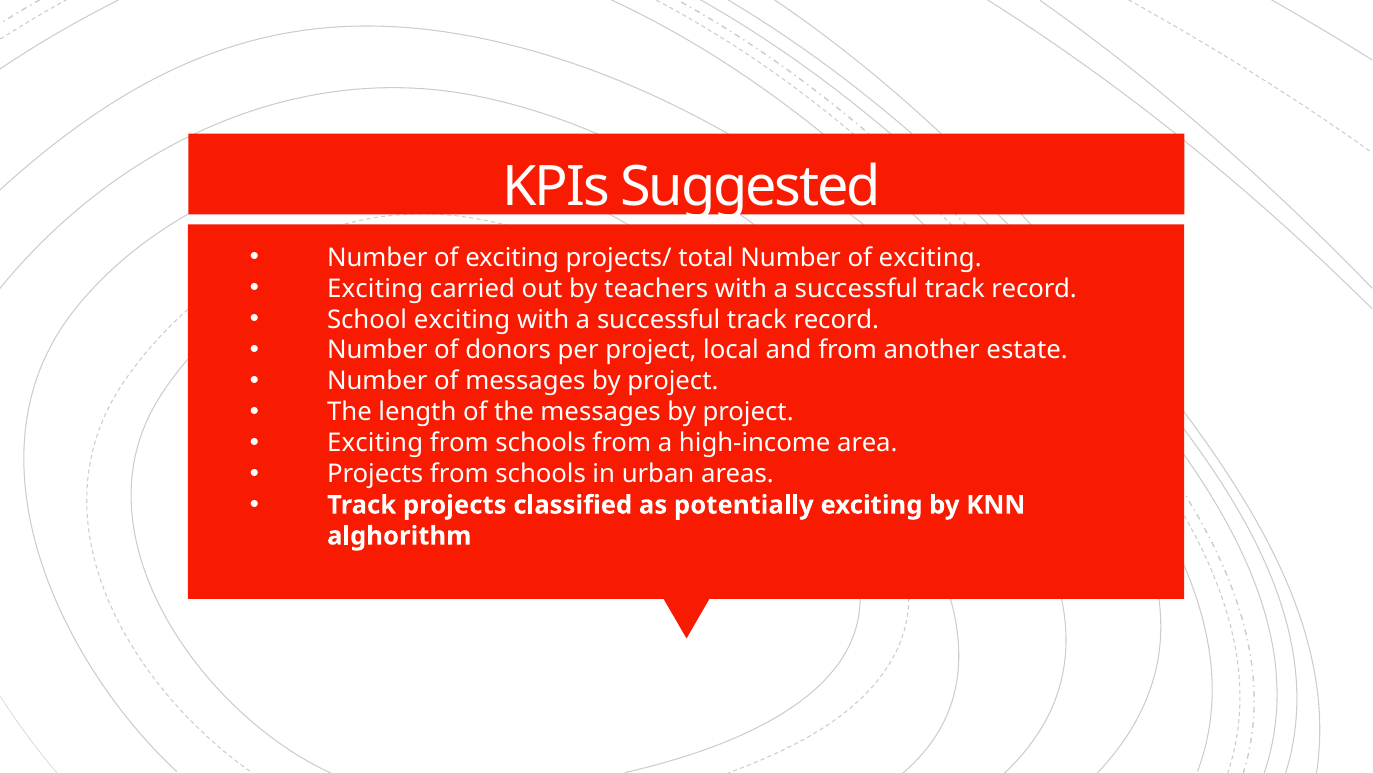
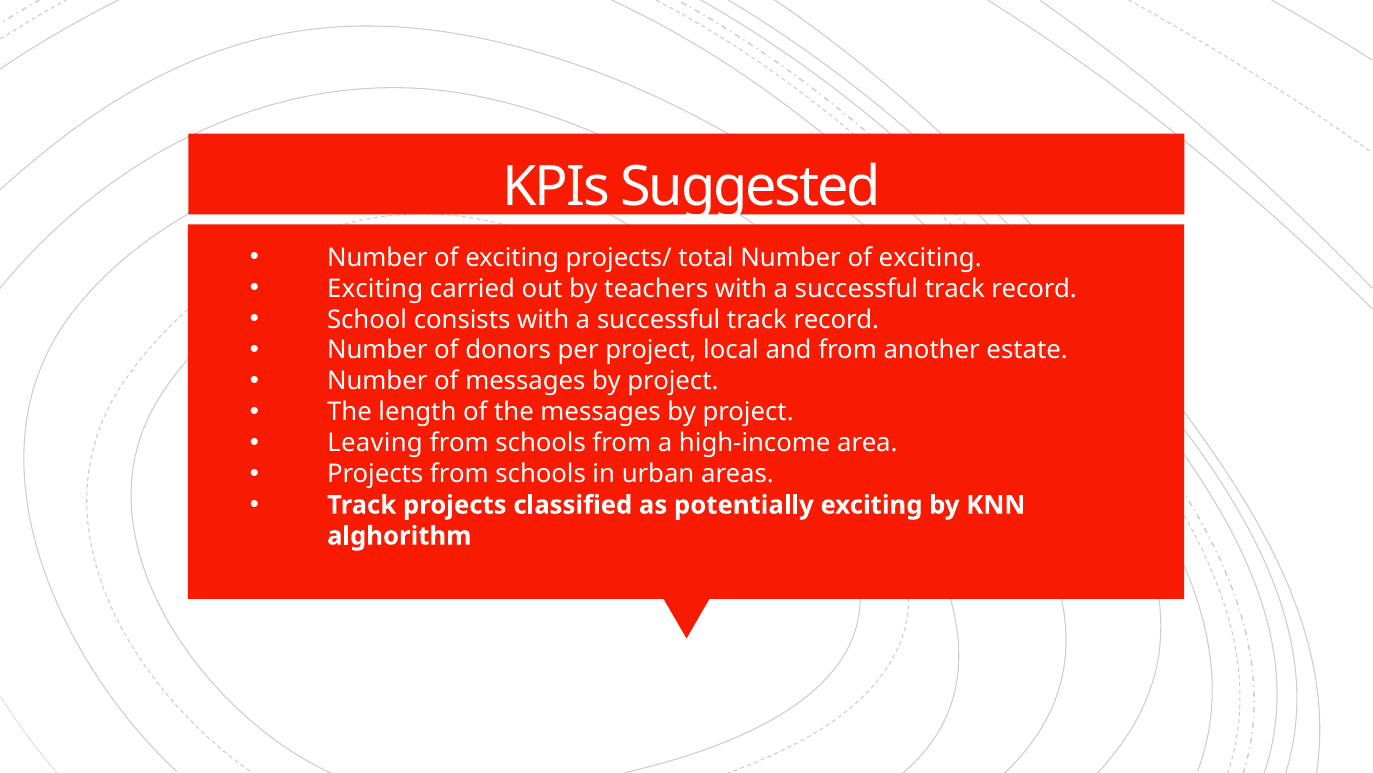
School exciting: exciting -> consists
Exciting at (375, 443): Exciting -> Leaving
